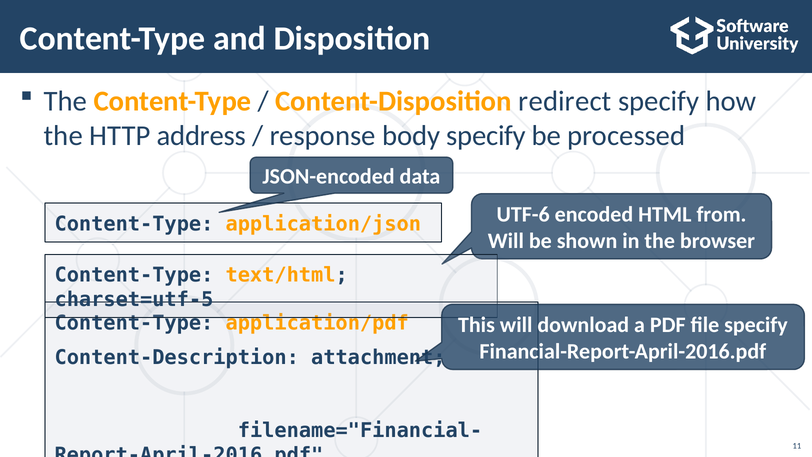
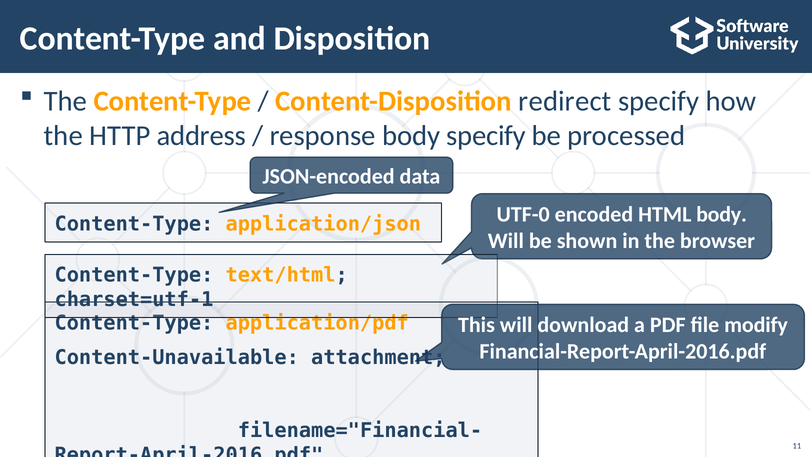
UTF-6: UTF-6 -> UTF-0
HTML from: from -> body
charset=utf-5: charset=utf-5 -> charset=utf-1
file specify: specify -> modify
Content-Description: Content-Description -> Content-Unavailable
